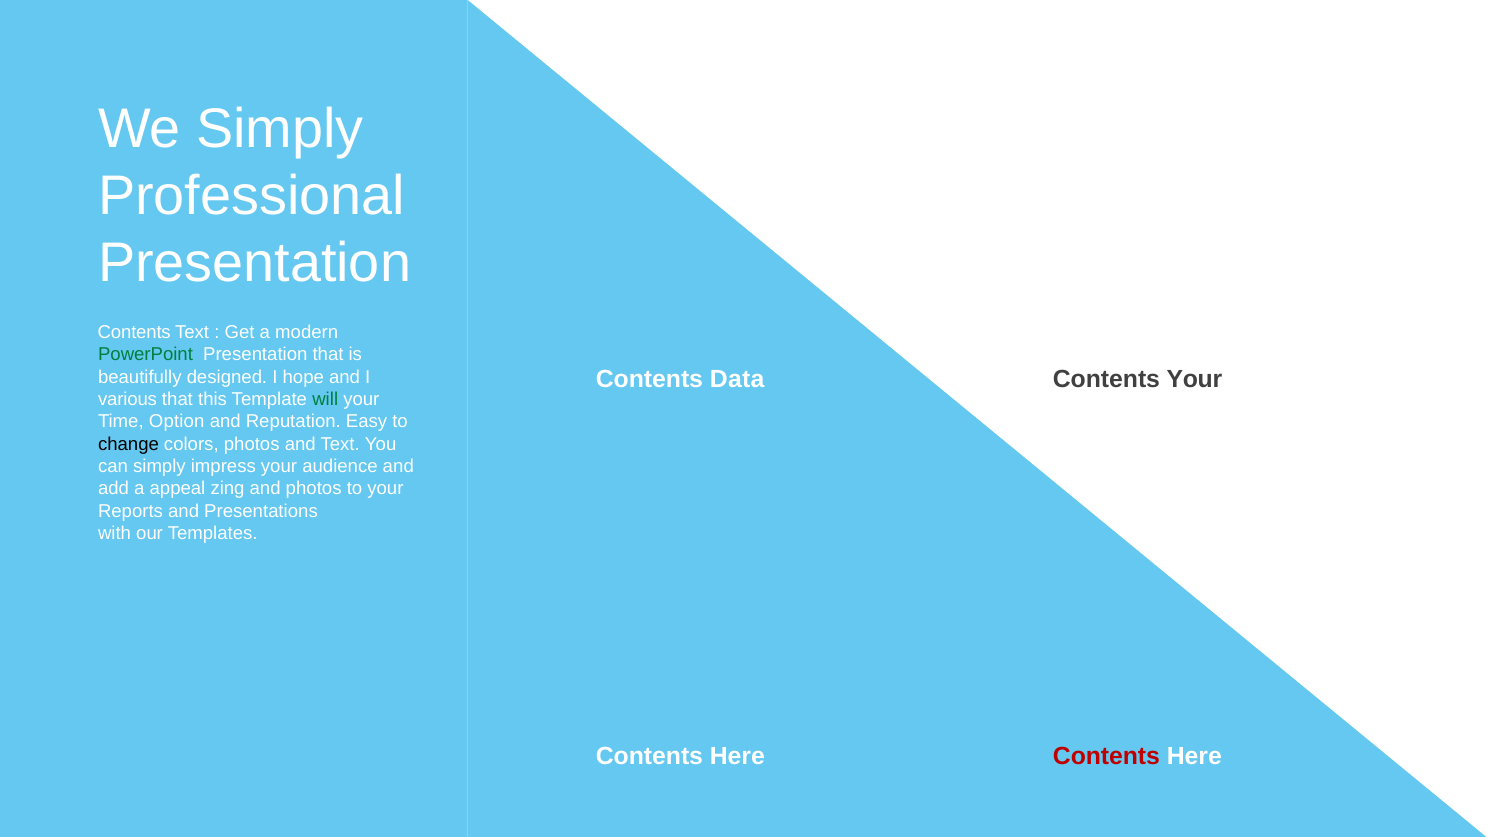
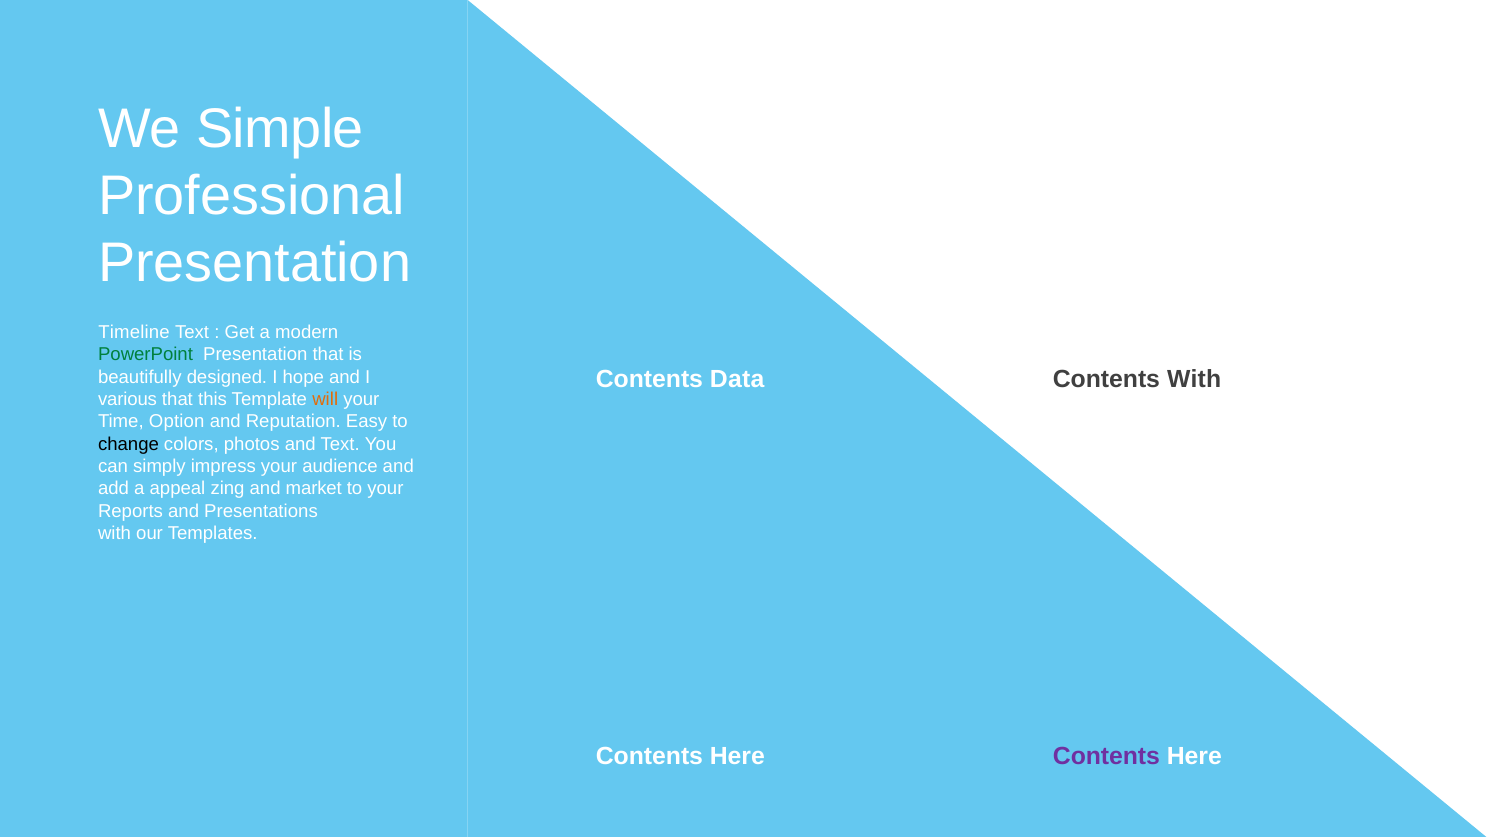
We Simply: Simply -> Simple
Contents at (134, 332): Contents -> Timeline
Contents Your: Your -> With
will colour: green -> orange
and photos: photos -> market
Contents at (1106, 757) colour: red -> purple
